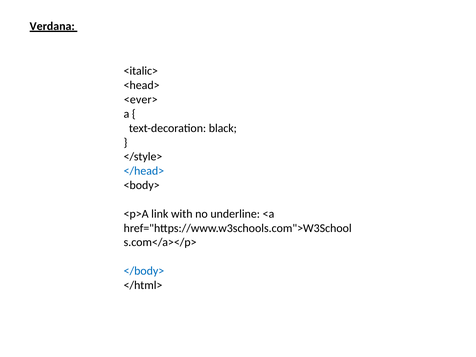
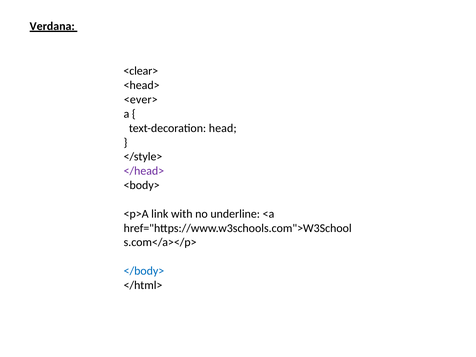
<italic>: <italic> -> <clear>
black: black -> head
</head> colour: blue -> purple
